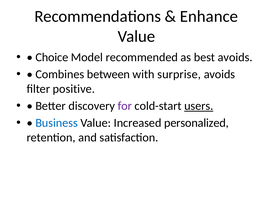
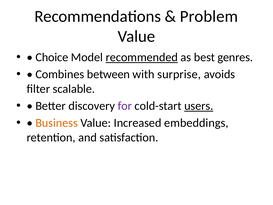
Enhance: Enhance -> Problem
recommended underline: none -> present
best avoids: avoids -> genres
positive: positive -> scalable
Business colour: blue -> orange
personalized: personalized -> embeddings
